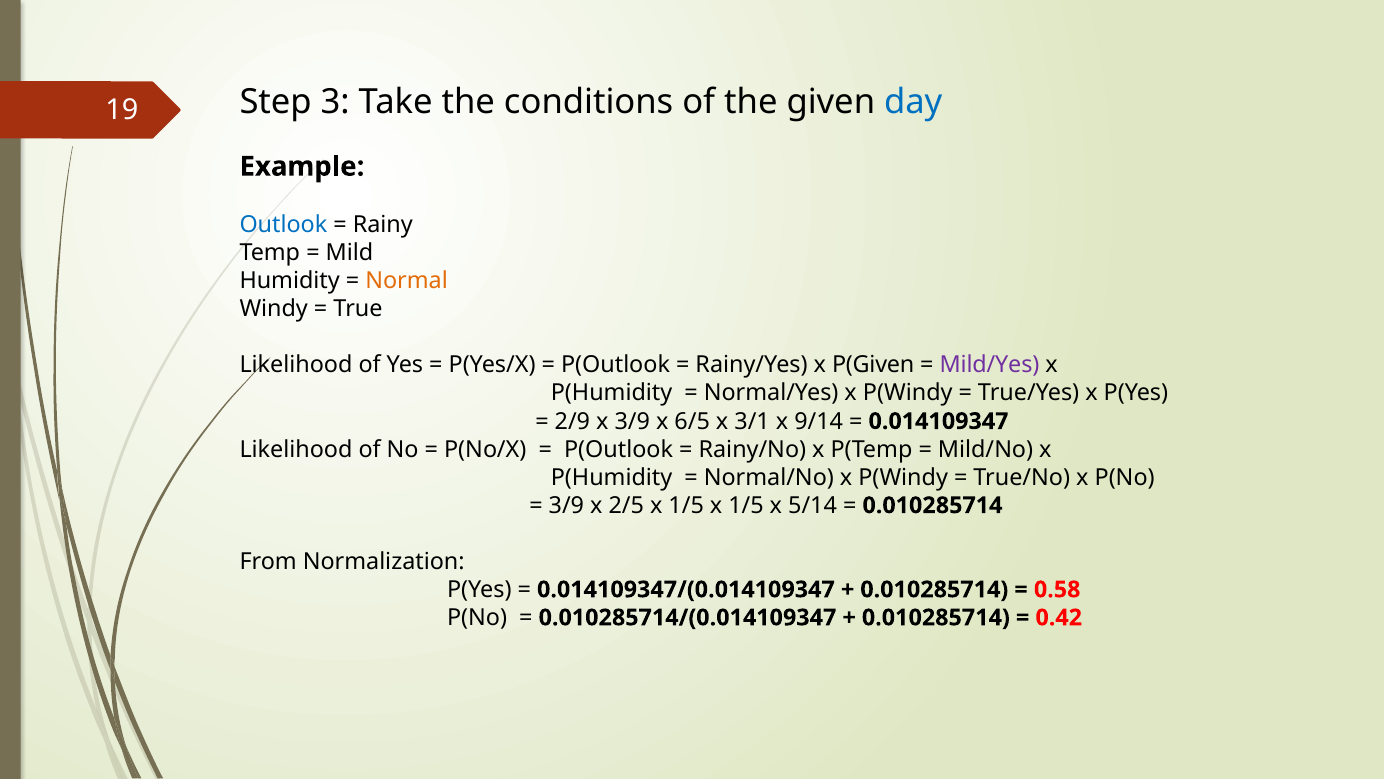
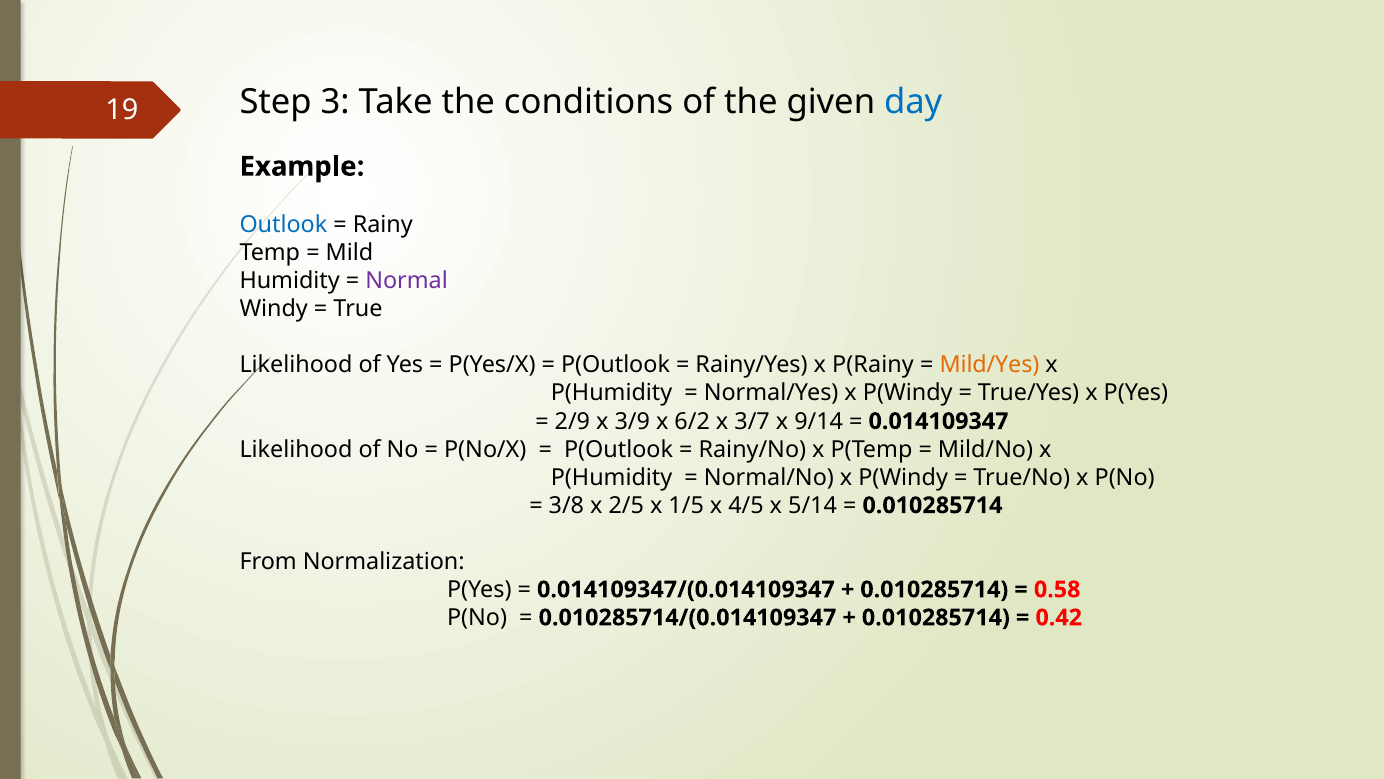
Normal colour: orange -> purple
P(Given: P(Given -> P(Rainy
Mild/Yes colour: purple -> orange
6/5: 6/5 -> 6/2
3/1: 3/1 -> 3/7
3/9 at (566, 505): 3/9 -> 3/8
1/5 x 1/5: 1/5 -> 4/5
